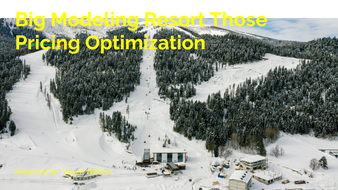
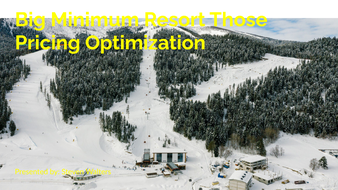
Modeling: Modeling -> Minimum
